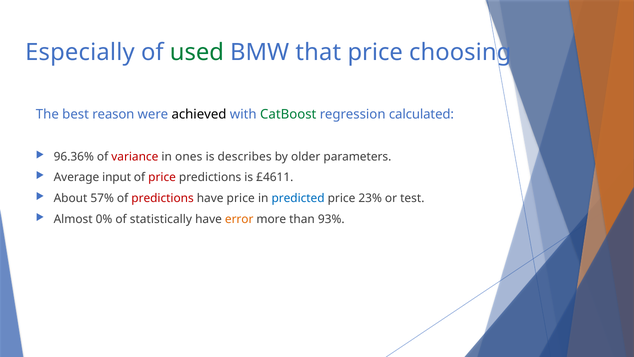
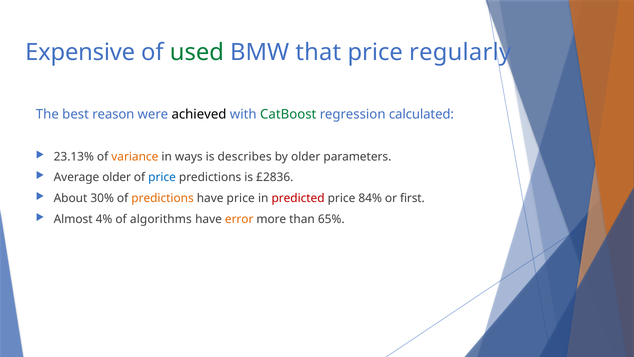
Especially: Especially -> Expensive
choosing: choosing -> regularly
96.36%: 96.36% -> 23.13%
variance colour: red -> orange
ones: ones -> ways
Average input: input -> older
price at (162, 177) colour: red -> blue
£4611: £4611 -> £2836
57%: 57% -> 30%
predictions at (163, 198) colour: red -> orange
predicted colour: blue -> red
23%: 23% -> 84%
test: test -> first
0%: 0% -> 4%
statistically: statistically -> algorithms
93%: 93% -> 65%
